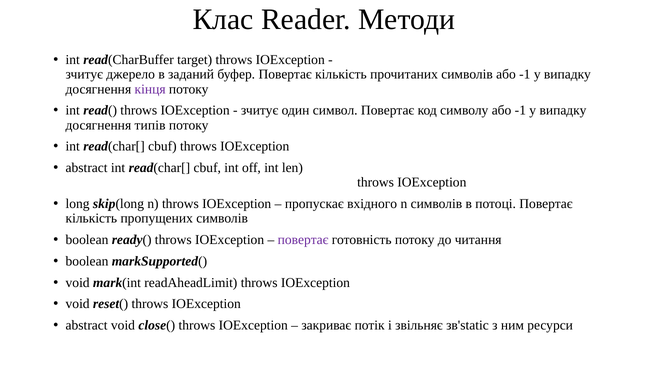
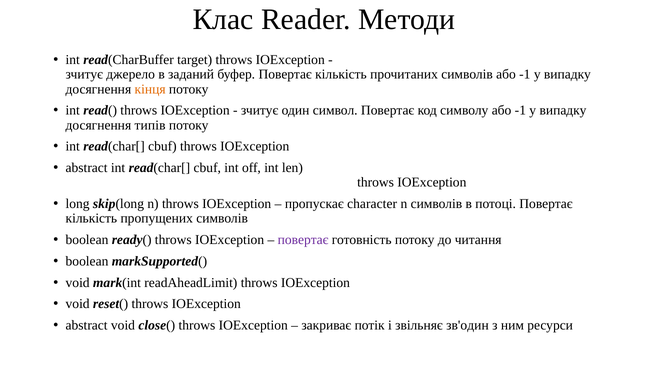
кінця colour: purple -> orange
вхідного: вхідного -> character
зв'static: зв'static -> зв'один
